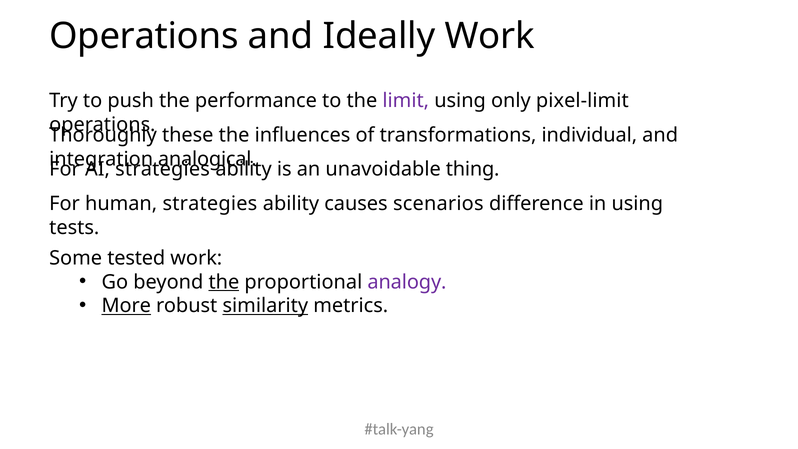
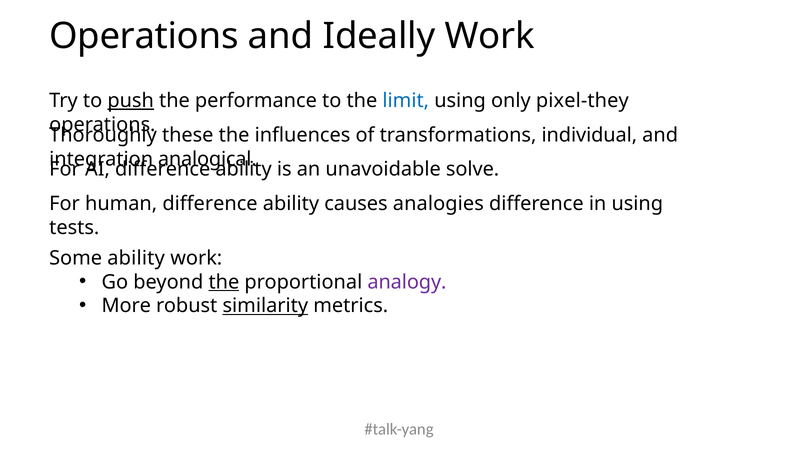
push underline: none -> present
limit colour: purple -> blue
pixel-limit: pixel-limit -> pixel-they
strategies at (163, 169): strategies -> difference
thing: thing -> solve
human strategies: strategies -> difference
scenarios: scenarios -> analogies
Some tested: tested -> ability
More underline: present -> none
